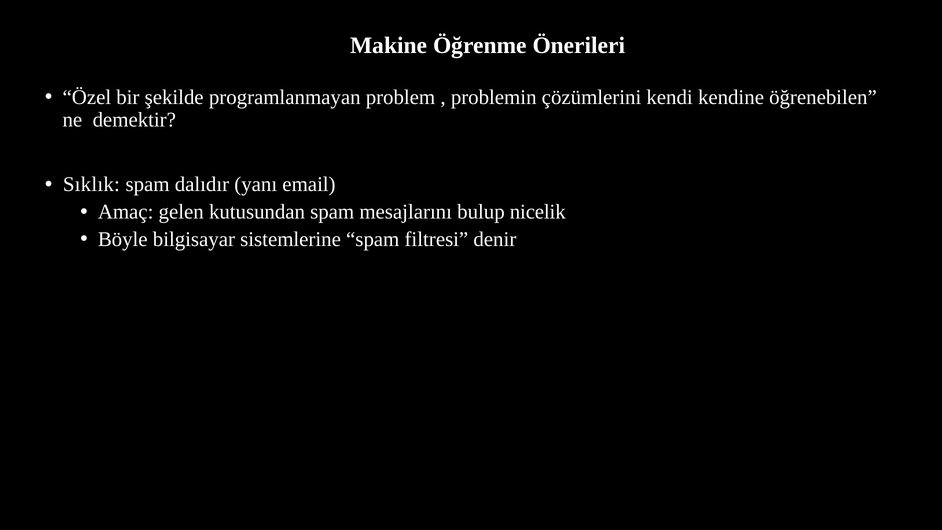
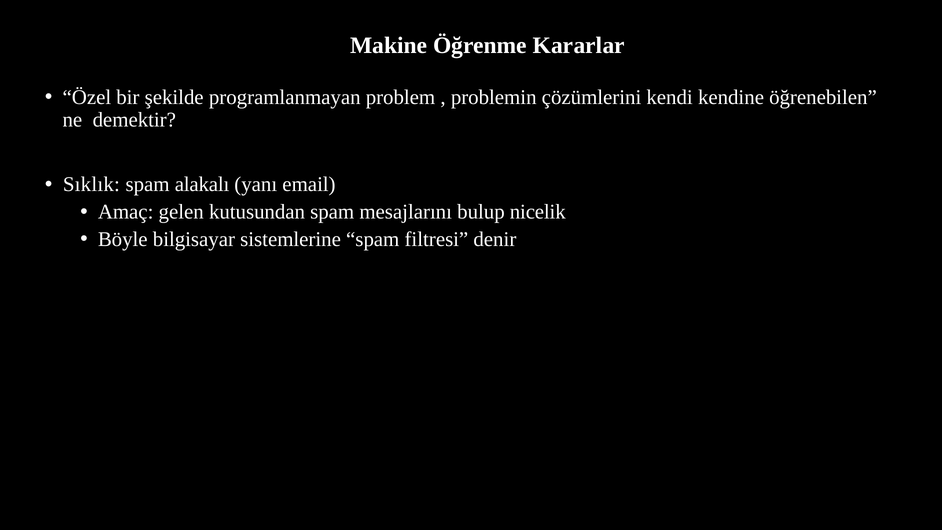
Önerileri: Önerileri -> Kararlar
dalıdır: dalıdır -> alakalı
